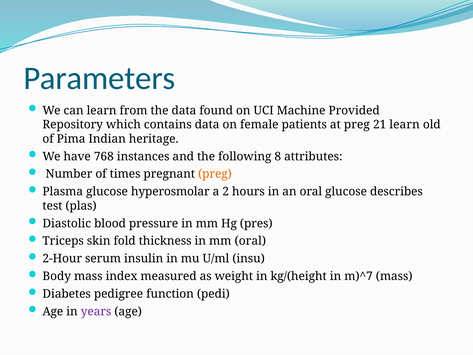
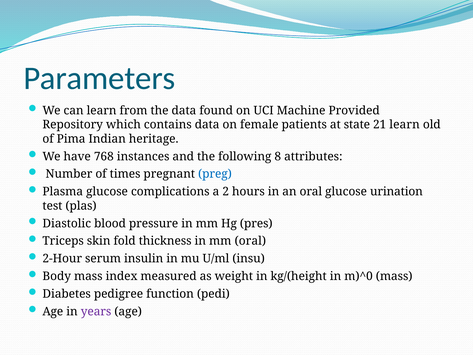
at preg: preg -> state
preg at (215, 174) colour: orange -> blue
hyperosmolar: hyperosmolar -> complications
describes: describes -> urination
m)^7: m)^7 -> m)^0
